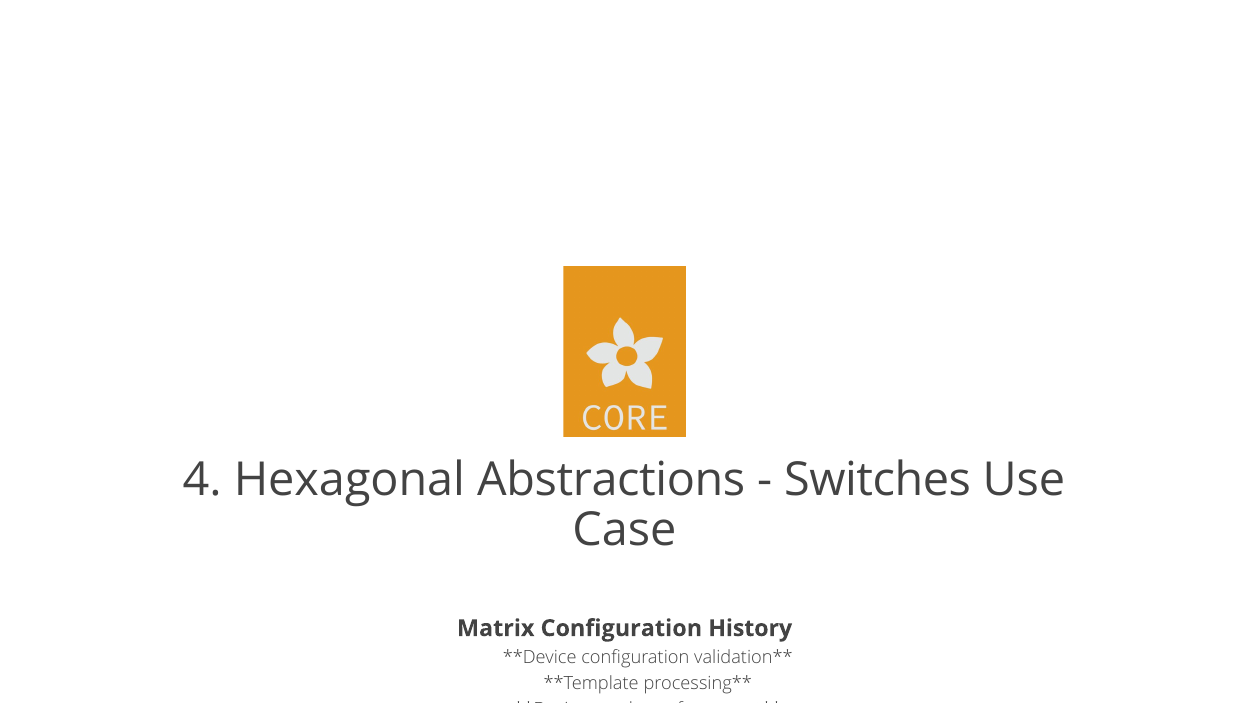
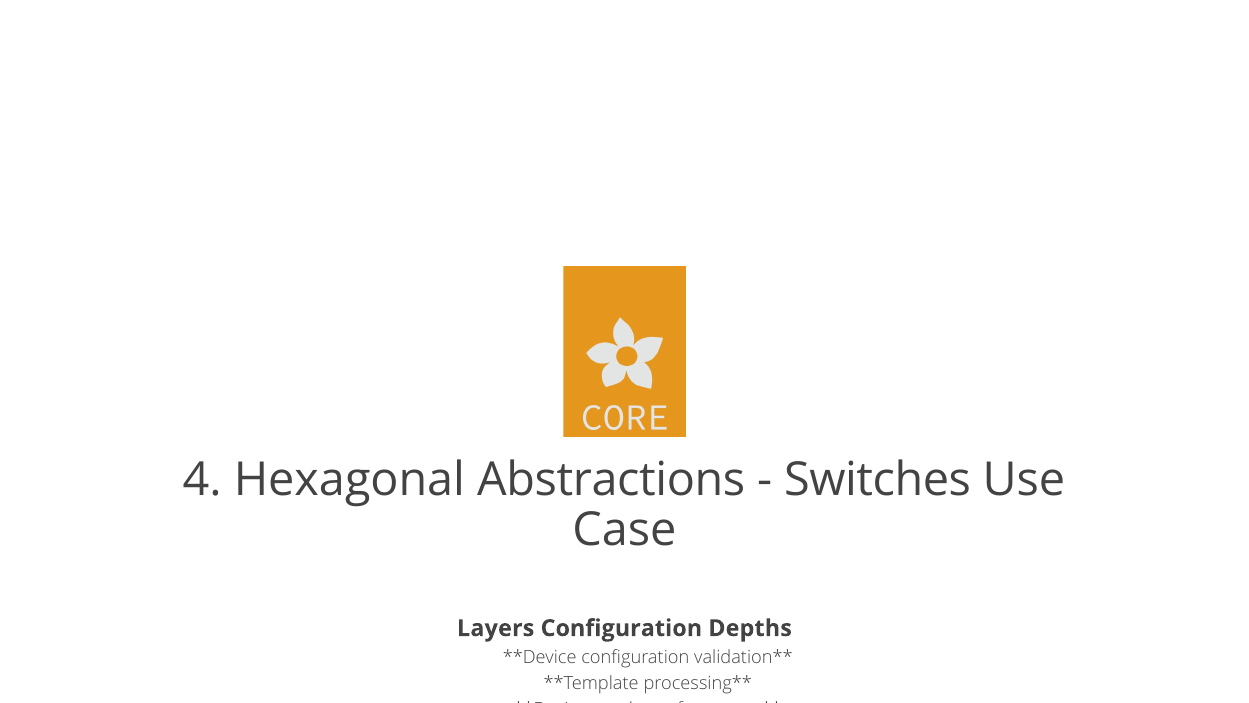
Matrix: Matrix -> Layers
History: History -> Depths
